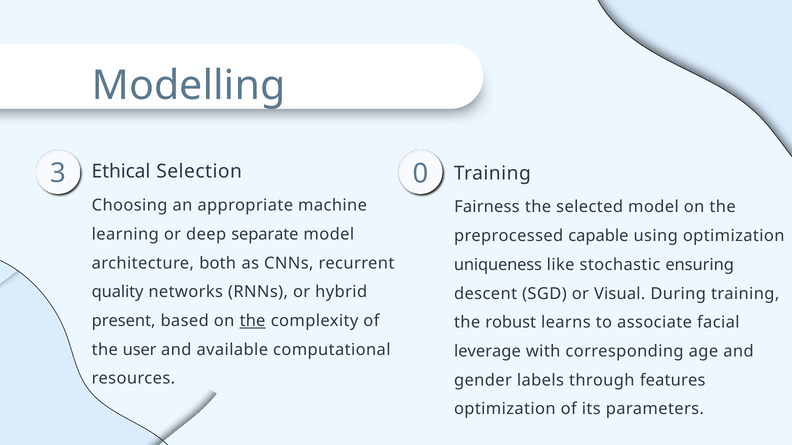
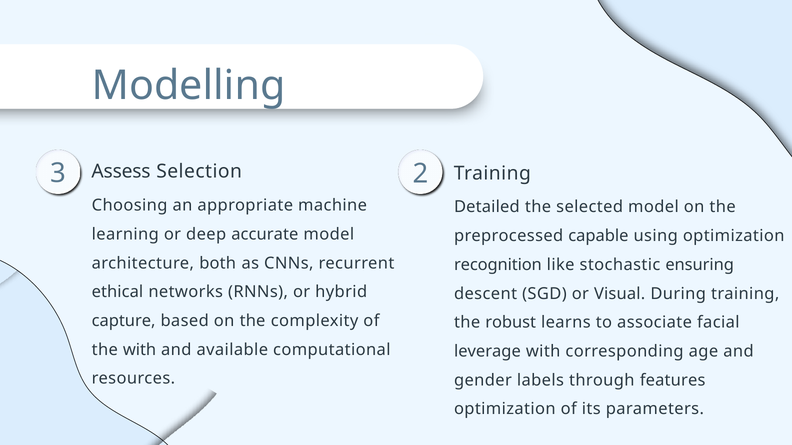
0: 0 -> 2
Ethical: Ethical -> Assess
Fairness: Fairness -> Detailed
separate: separate -> accurate
uniqueness: uniqueness -> recognition
quality: quality -> ethical
present: present -> capture
the at (253, 321) underline: present -> none
the user: user -> with
